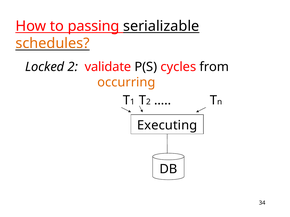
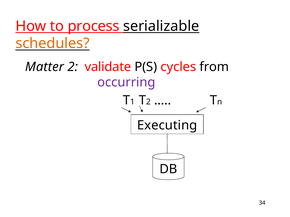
passing: passing -> process
Locked: Locked -> Matter
occurring colour: orange -> purple
